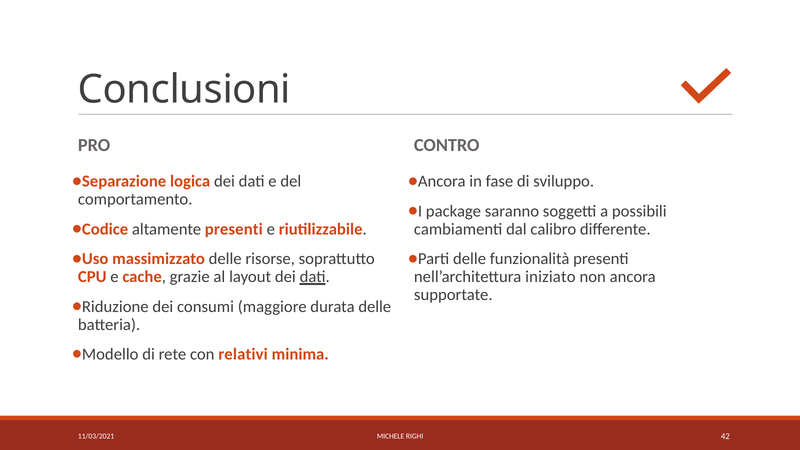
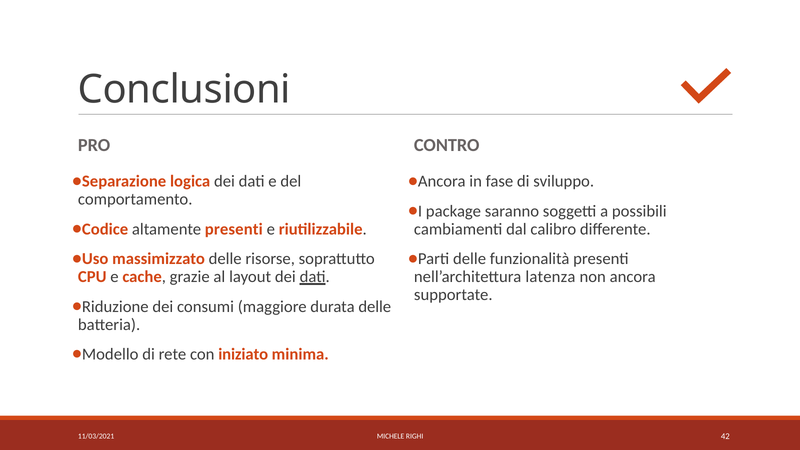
iniziato: iniziato -> latenza
relativi: relativi -> iniziato
